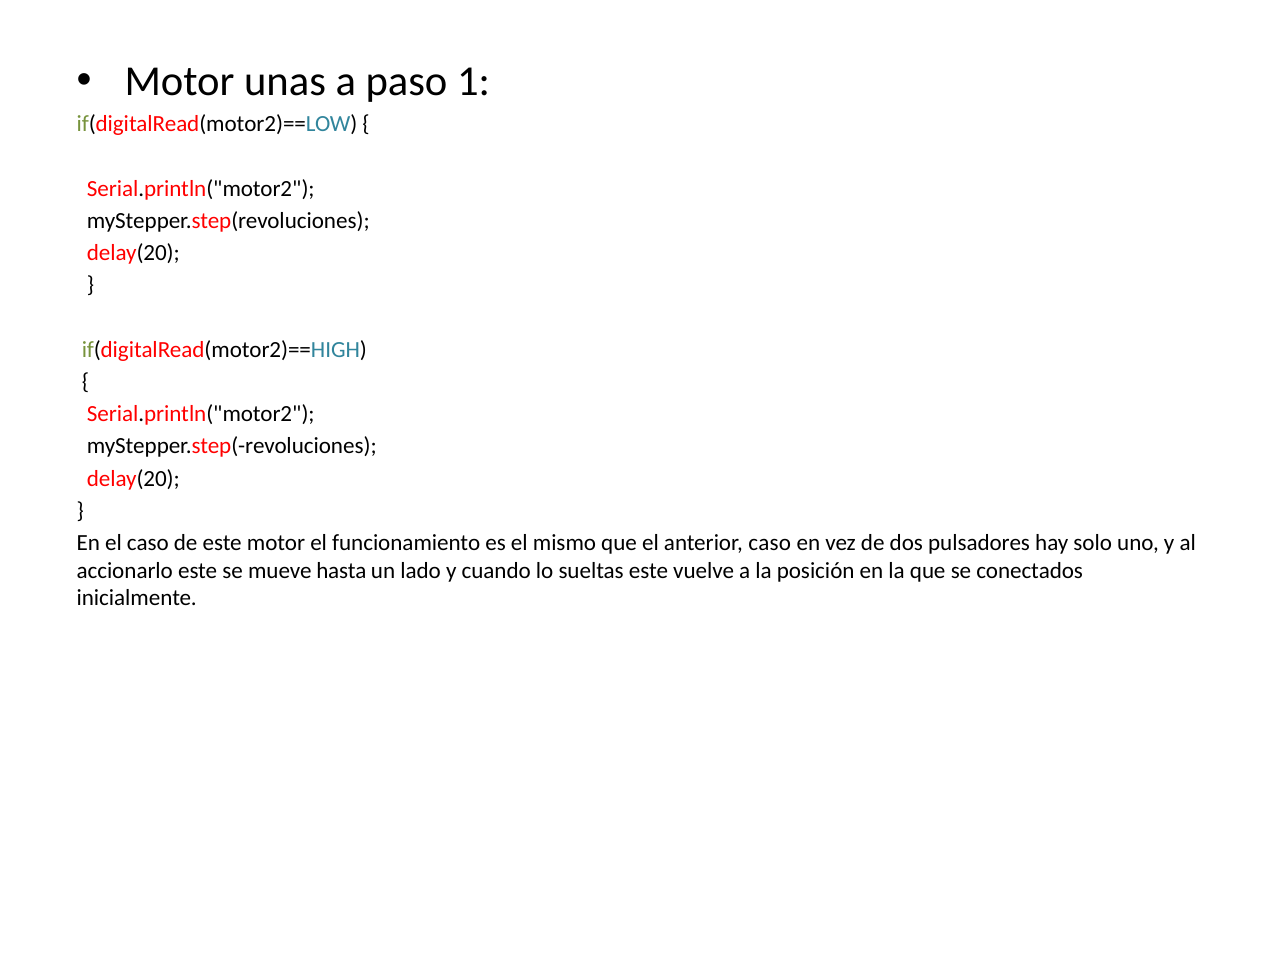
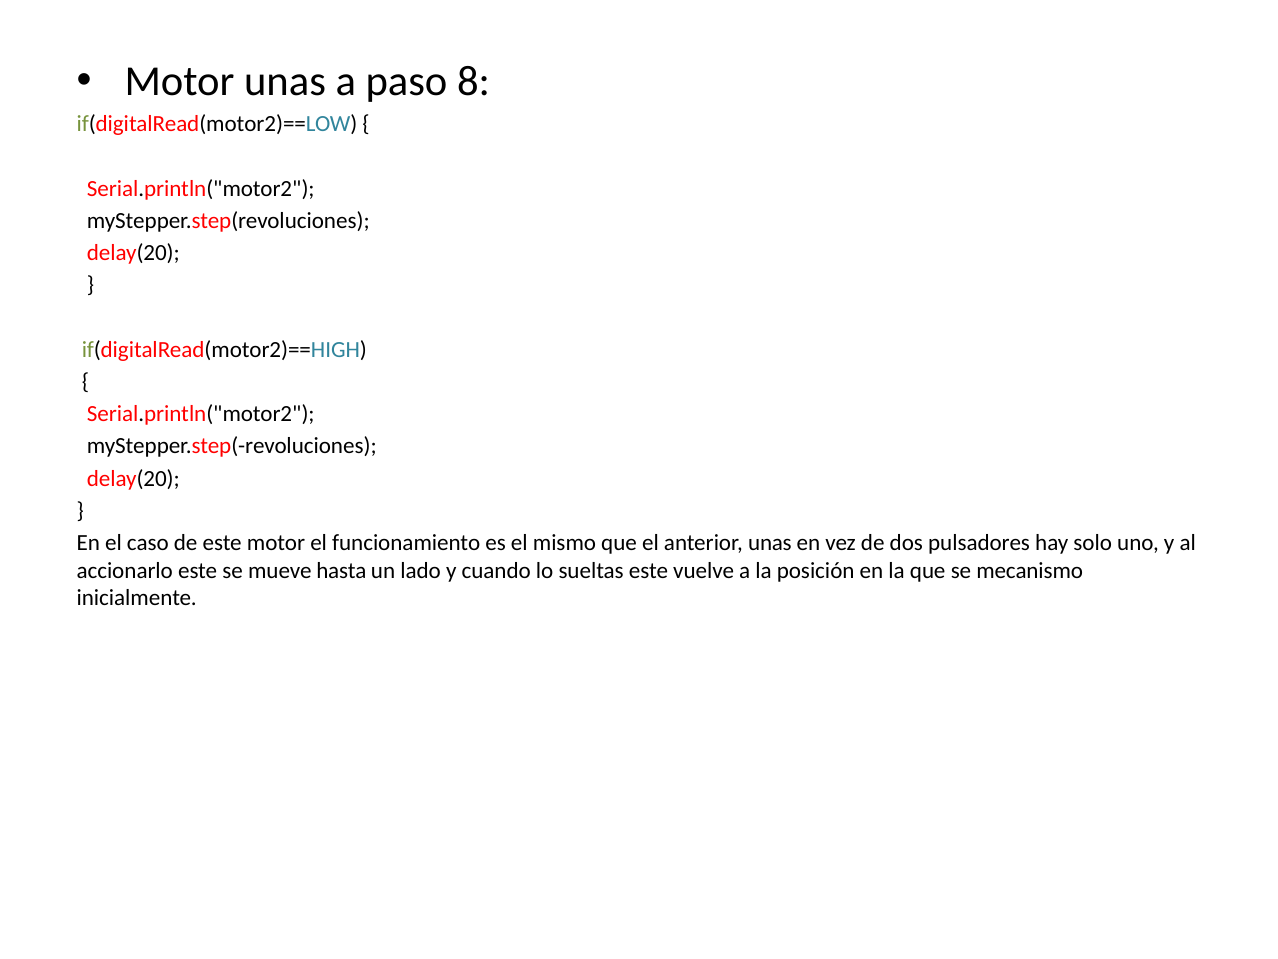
1: 1 -> 8
anterior caso: caso -> unas
conectados: conectados -> mecanismo
